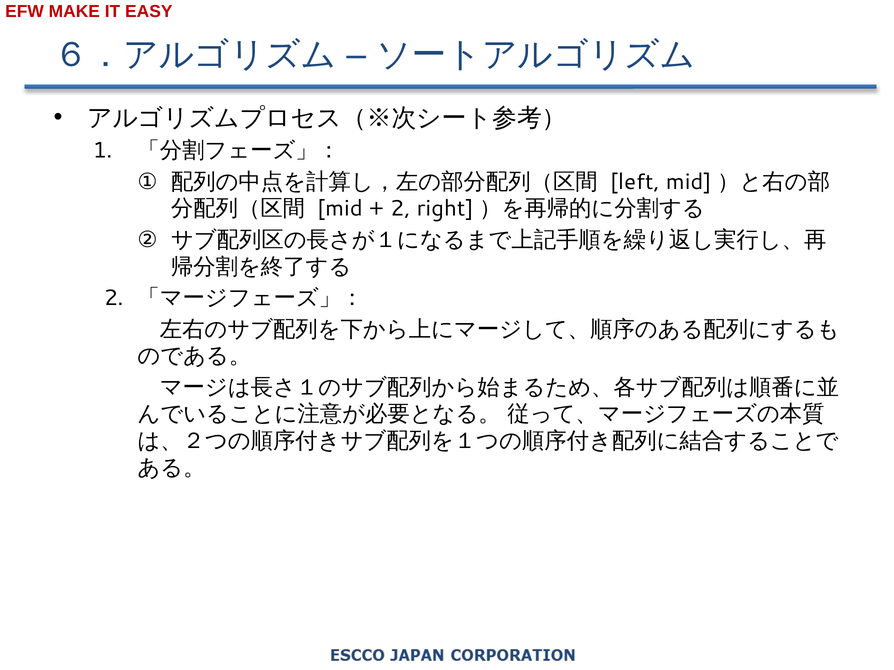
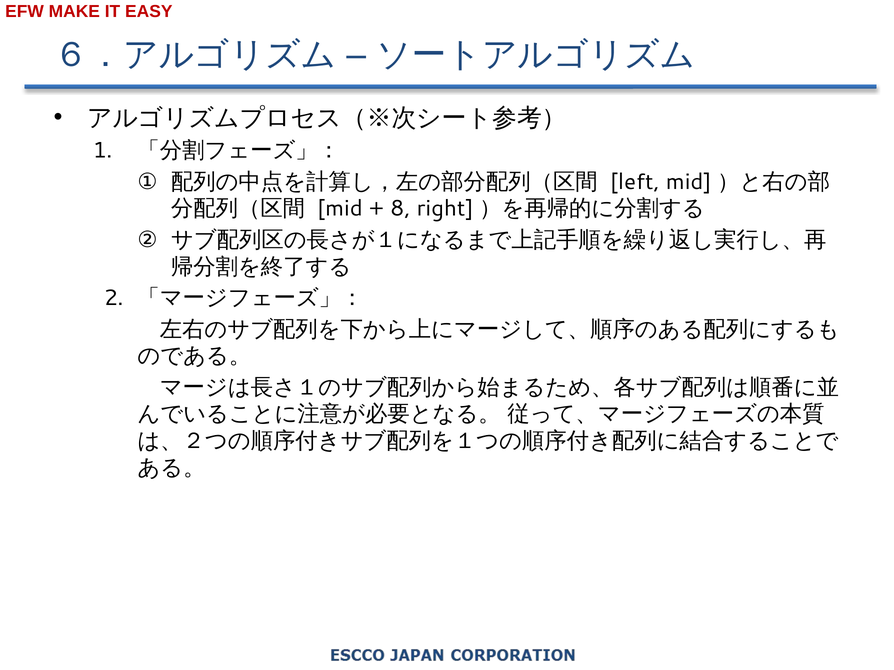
2 at (400, 209): 2 -> 8
